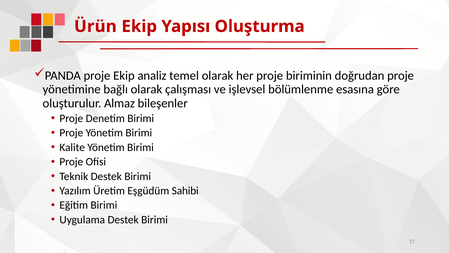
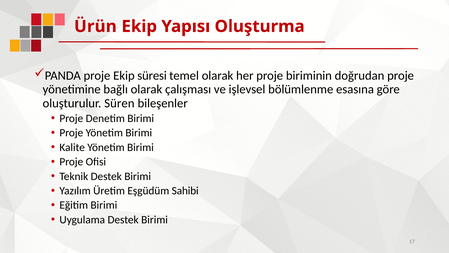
analiz: analiz -> süresi
Almaz: Almaz -> Süren
